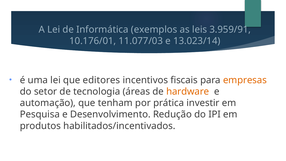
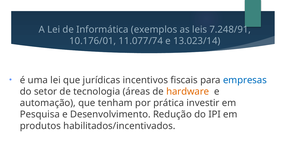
3.959/91: 3.959/91 -> 7.248/91
11.077/03: 11.077/03 -> 11.077/74
editores: editores -> jurídicas
empresas colour: orange -> blue
